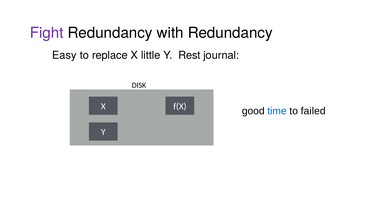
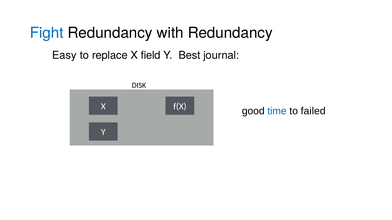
Fight colour: purple -> blue
little: little -> field
Rest: Rest -> Best
